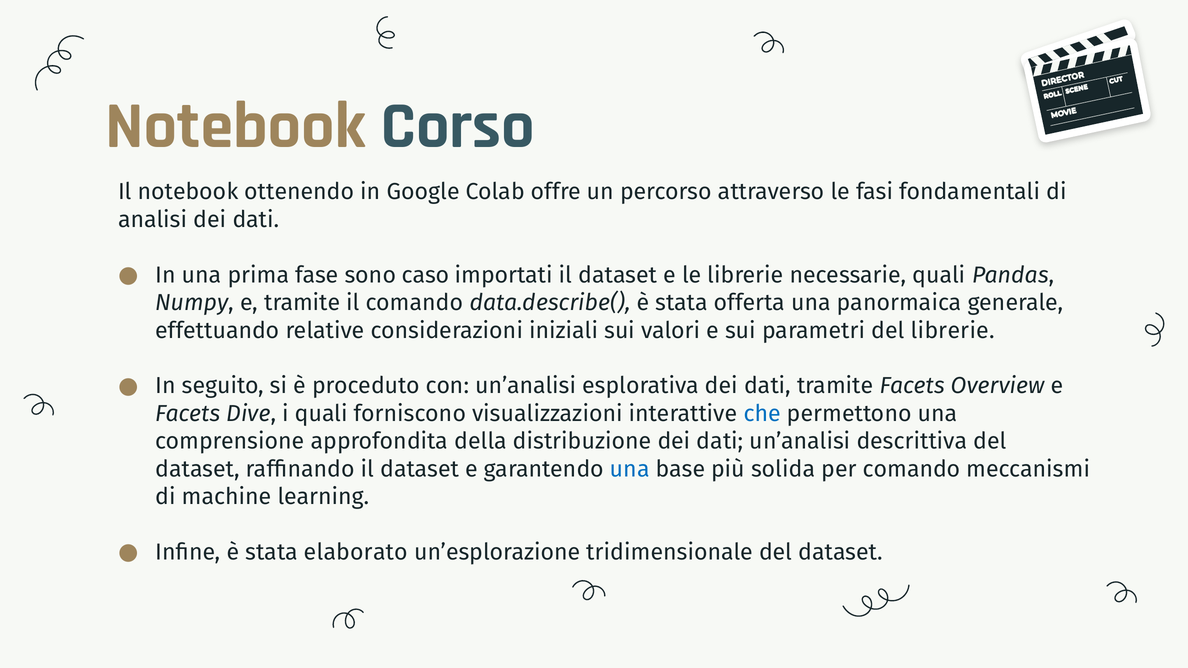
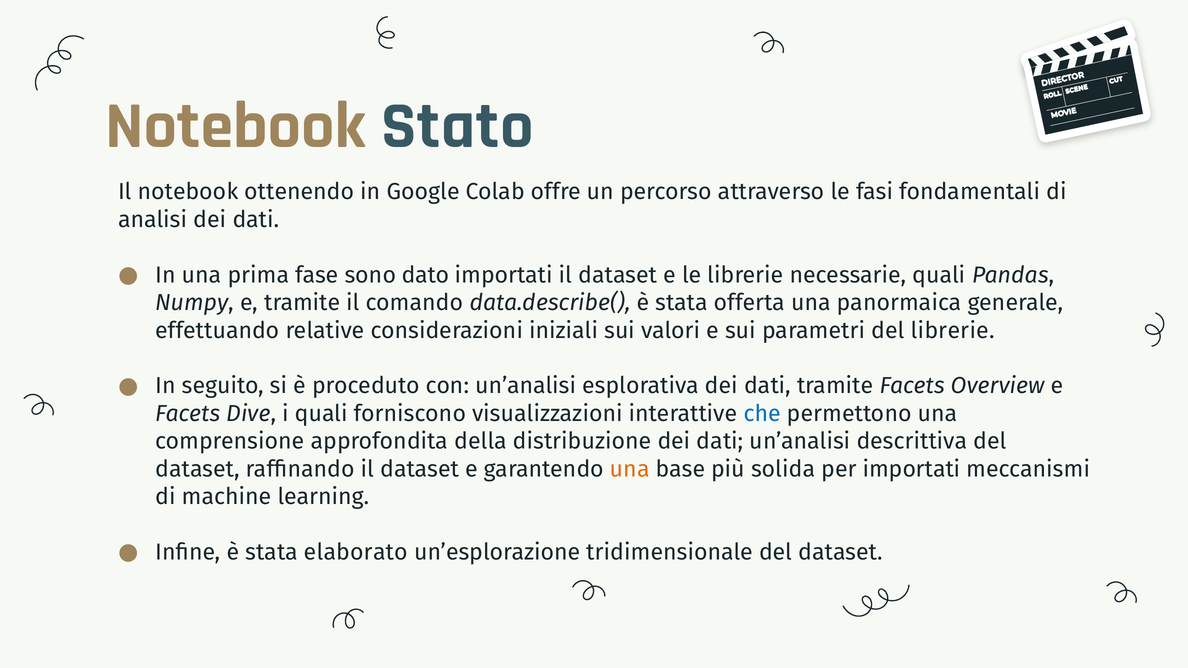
Corso: Corso -> Stato
caso: caso -> dato
una at (630, 469) colour: blue -> orange
per comando: comando -> importati
